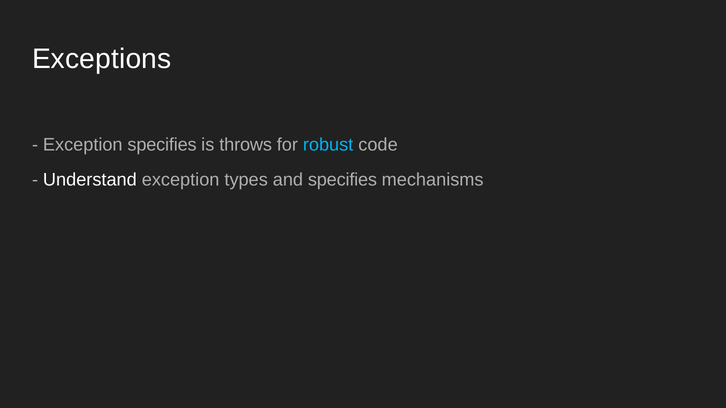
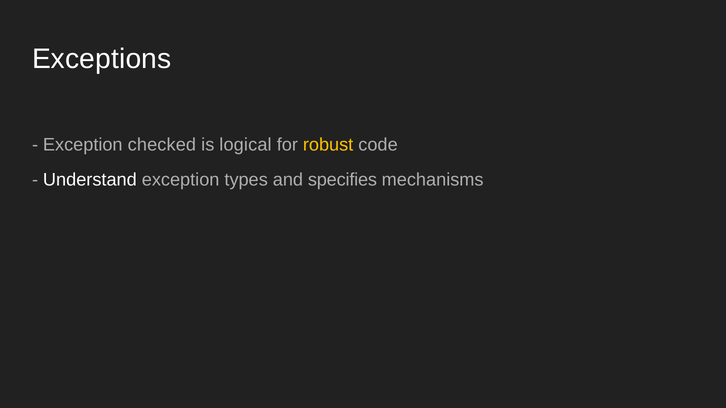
Exception specifies: specifies -> checked
throws: throws -> logical
robust colour: light blue -> yellow
